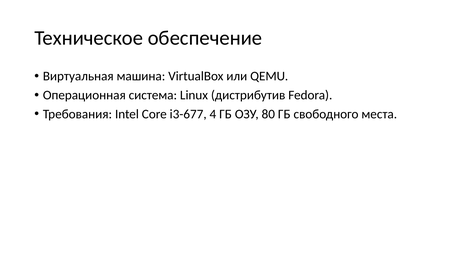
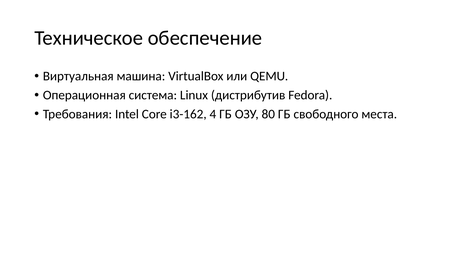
i3-677: i3-677 -> i3-162
